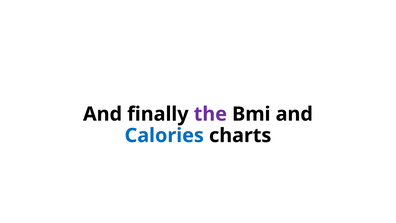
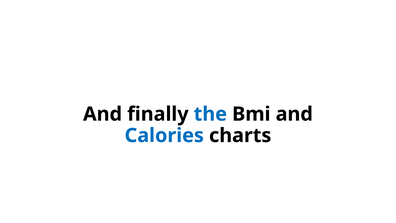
the colour: purple -> blue
